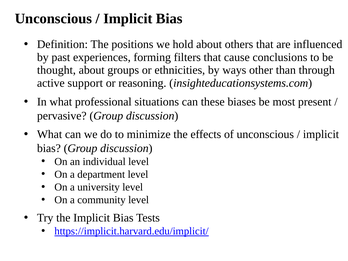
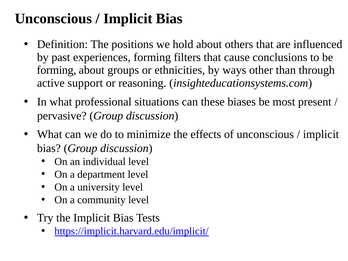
thought at (56, 70): thought -> forming
